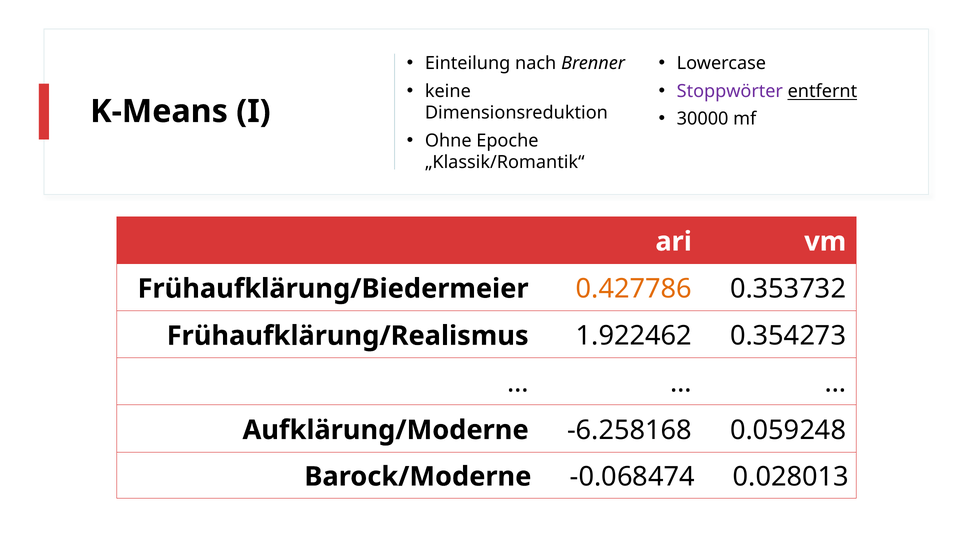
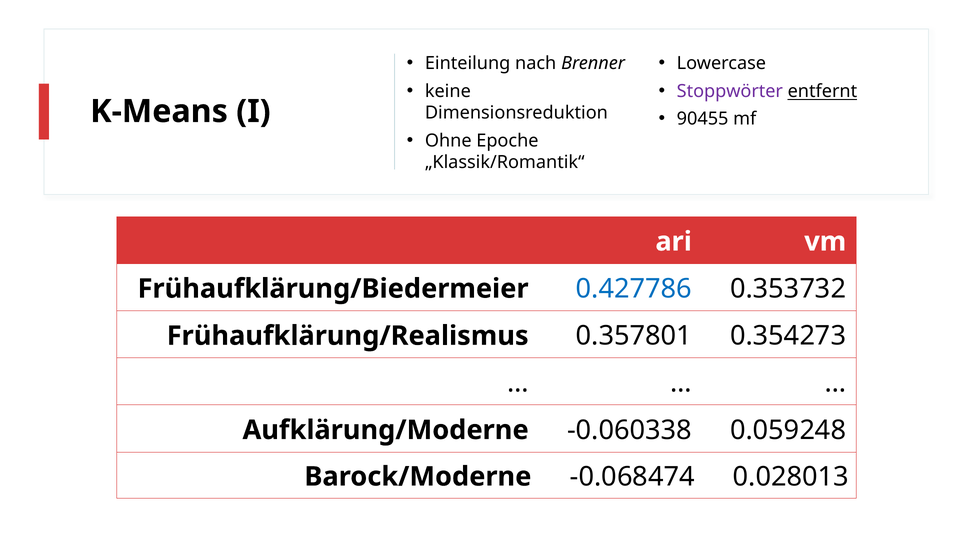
30000: 30000 -> 90455
0.427786 colour: orange -> blue
1.922462: 1.922462 -> 0.357801
-6.258168: -6.258168 -> -0.060338
